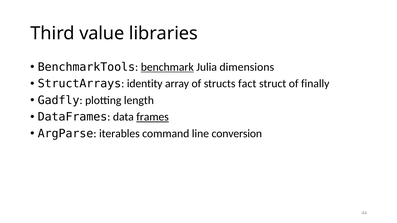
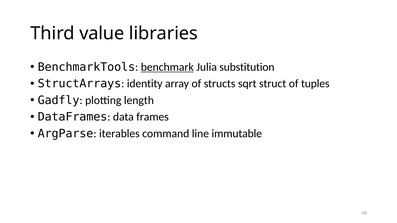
dimensions: dimensions -> substitution
fact: fact -> sqrt
finally: finally -> tuples
frames underline: present -> none
conversion: conversion -> immutable
